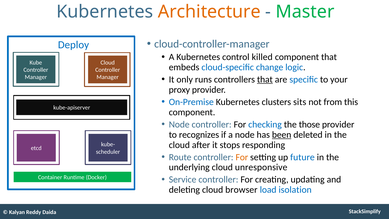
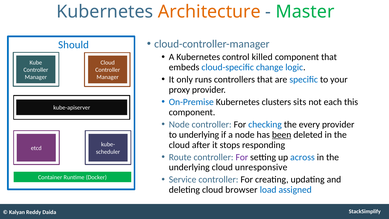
Deploy: Deploy -> Should
that at (265, 79) underline: present -> none
from: from -> each
those: those -> every
to recognizes: recognizes -> underlying
For at (242, 157) colour: orange -> purple
future: future -> across
isolation: isolation -> assigned
